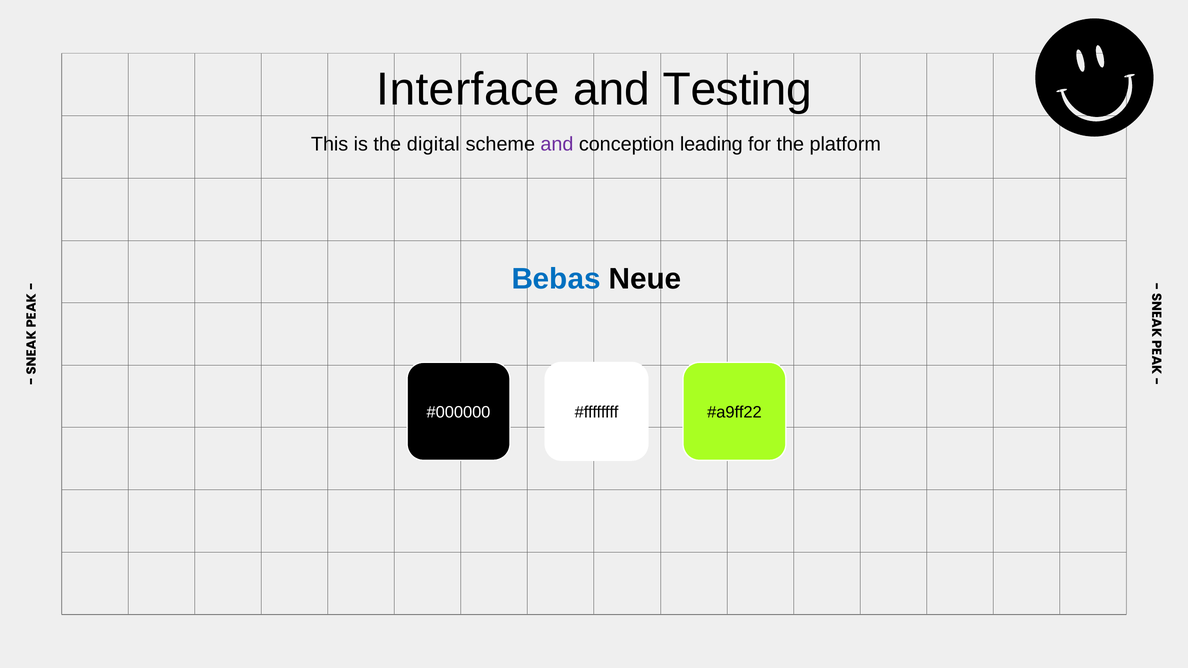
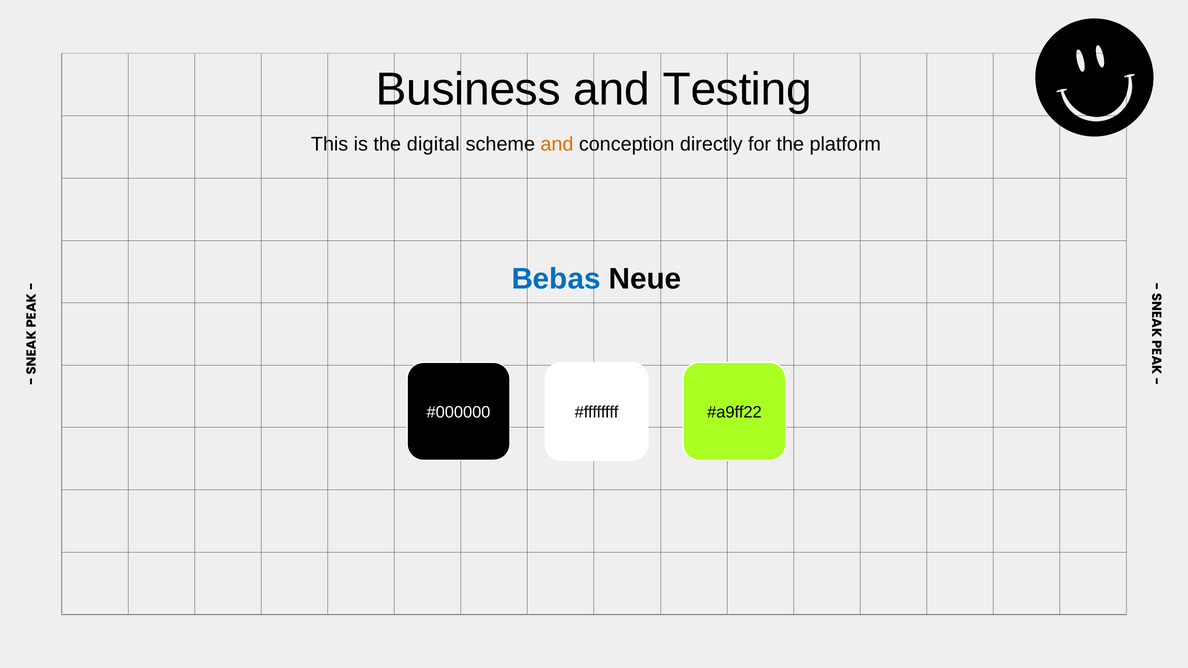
Interface: Interface -> Business
and at (557, 144) colour: purple -> orange
leading: leading -> directly
